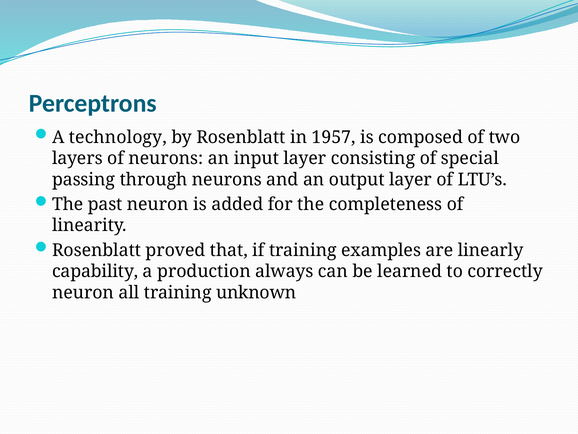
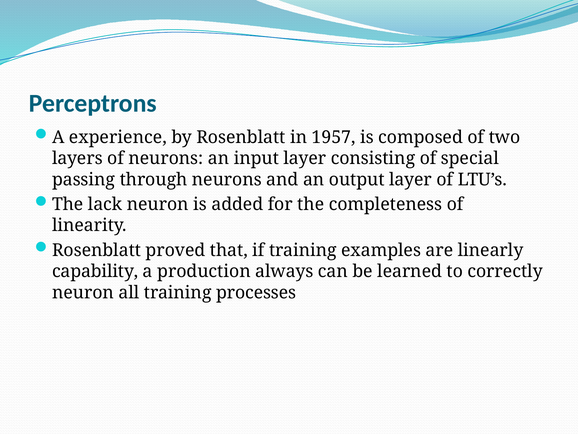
technology: technology -> experience
past: past -> lack
unknown: unknown -> processes
